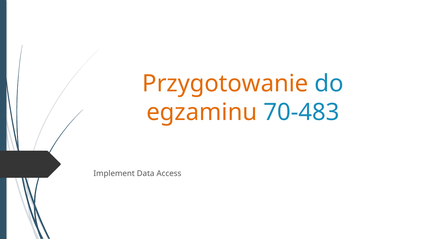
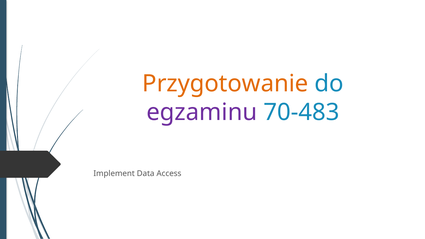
egzaminu colour: orange -> purple
